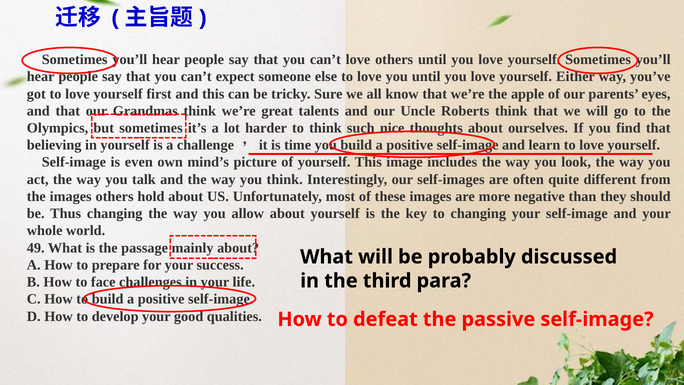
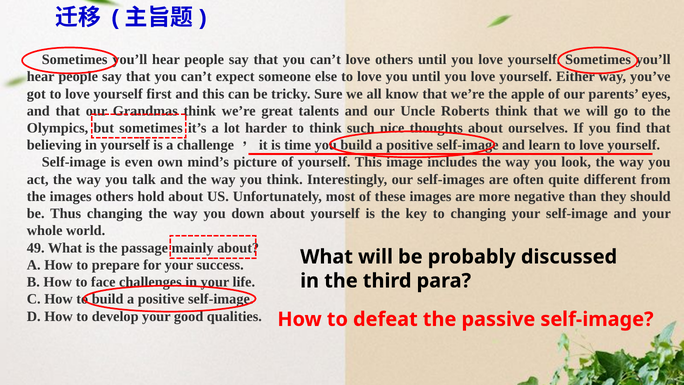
allow: allow -> down
